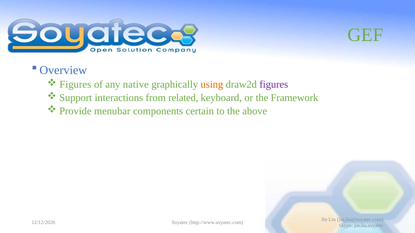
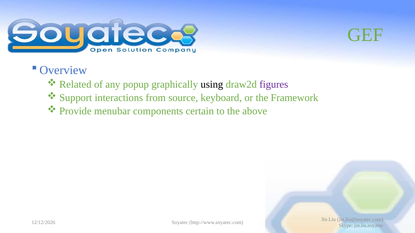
Figures at (75, 84): Figures -> Related
native: native -> popup
using colour: orange -> black
related: related -> source
